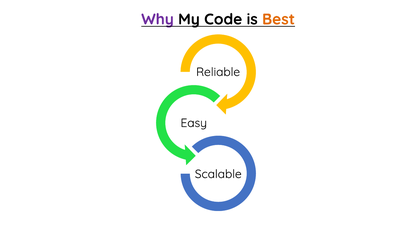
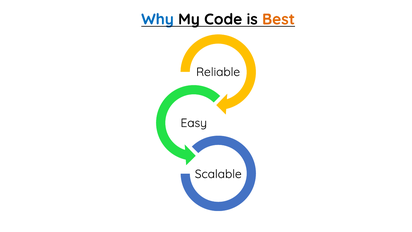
Why colour: purple -> blue
